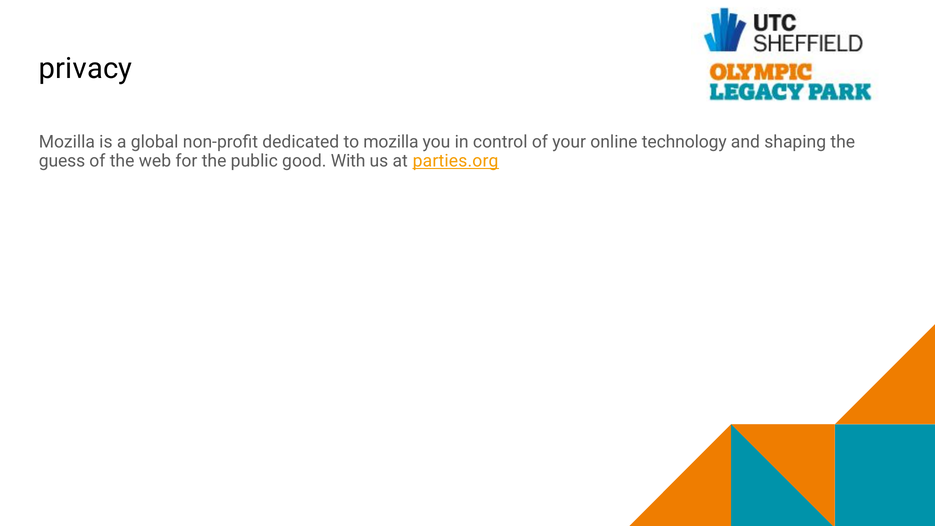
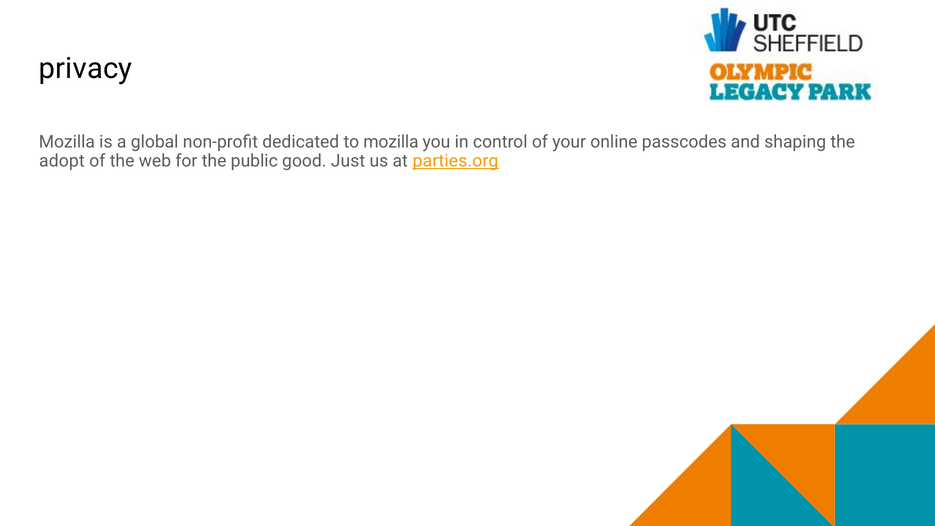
technology: technology -> passcodes
guess: guess -> adopt
With: With -> Just
